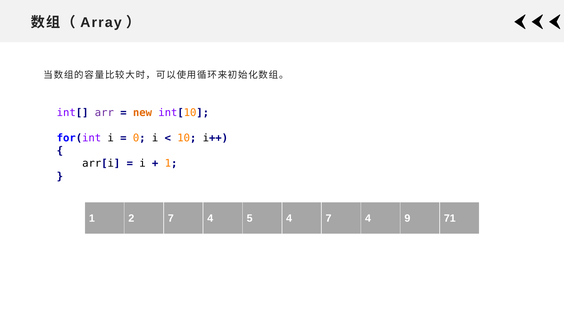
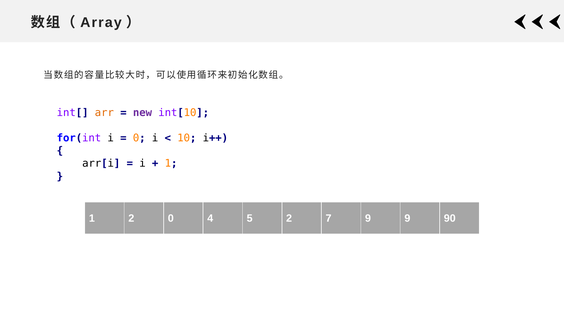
arr colour: purple -> orange
new colour: orange -> purple
2 7: 7 -> 0
5 4: 4 -> 2
4 at (368, 219): 4 -> 9
71: 71 -> 90
